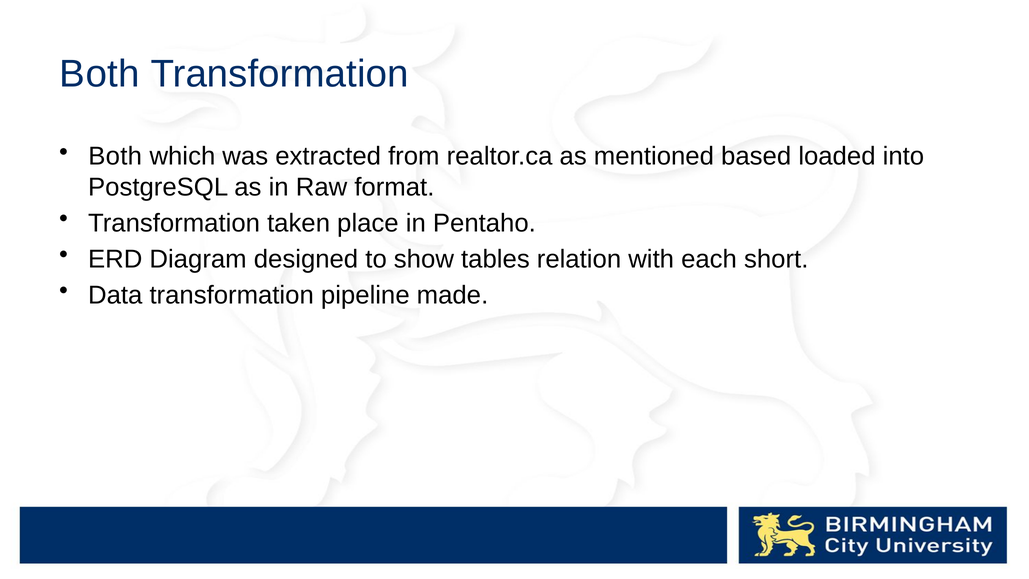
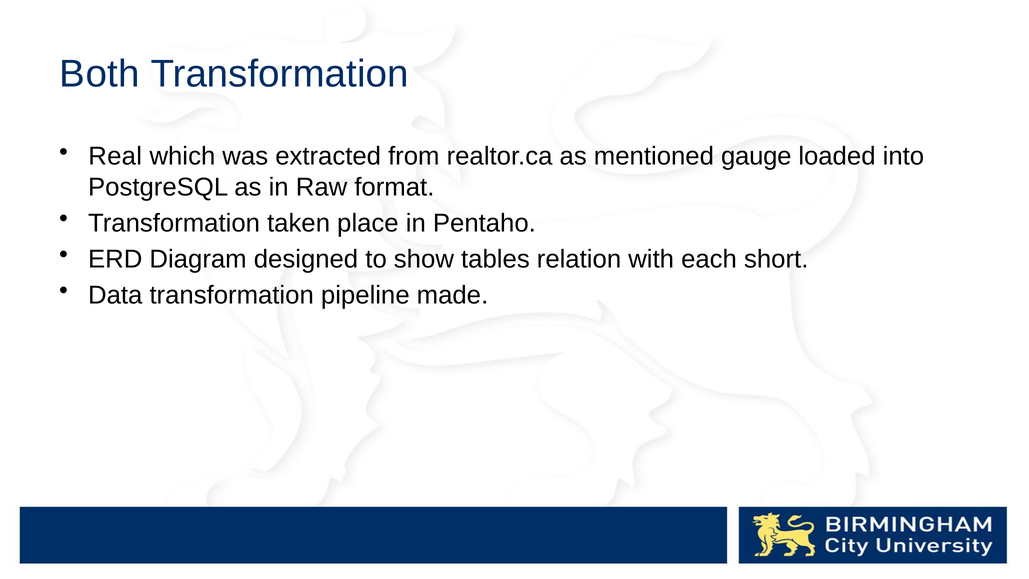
Both at (115, 156): Both -> Real
based: based -> gauge
